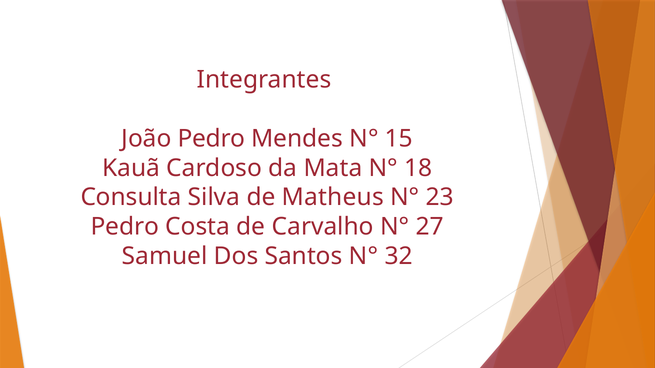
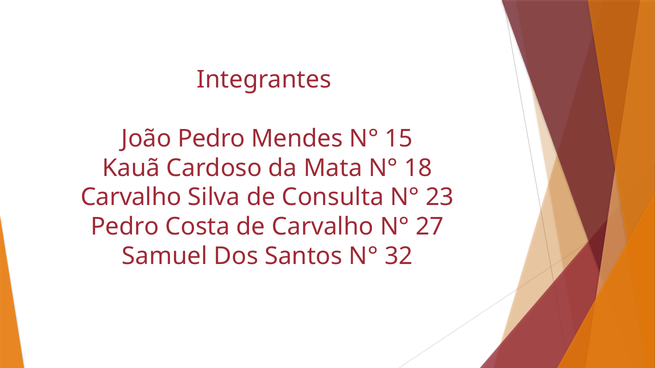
Consulta at (131, 198): Consulta -> Carvalho
Matheus: Matheus -> Consulta
